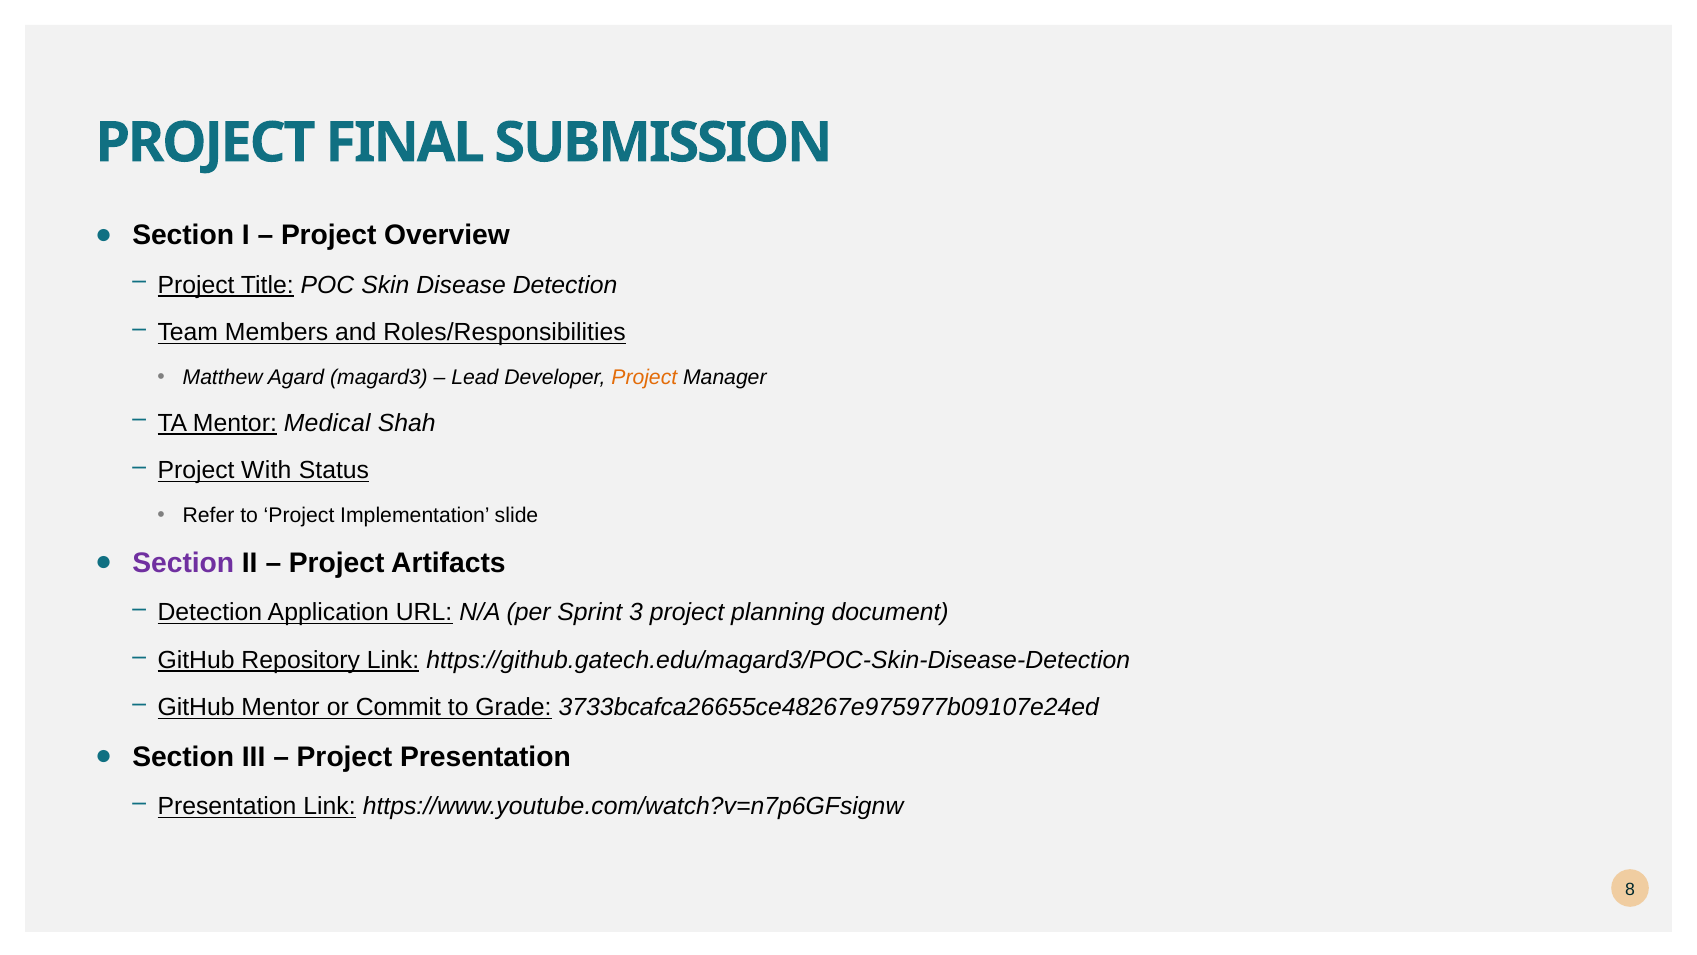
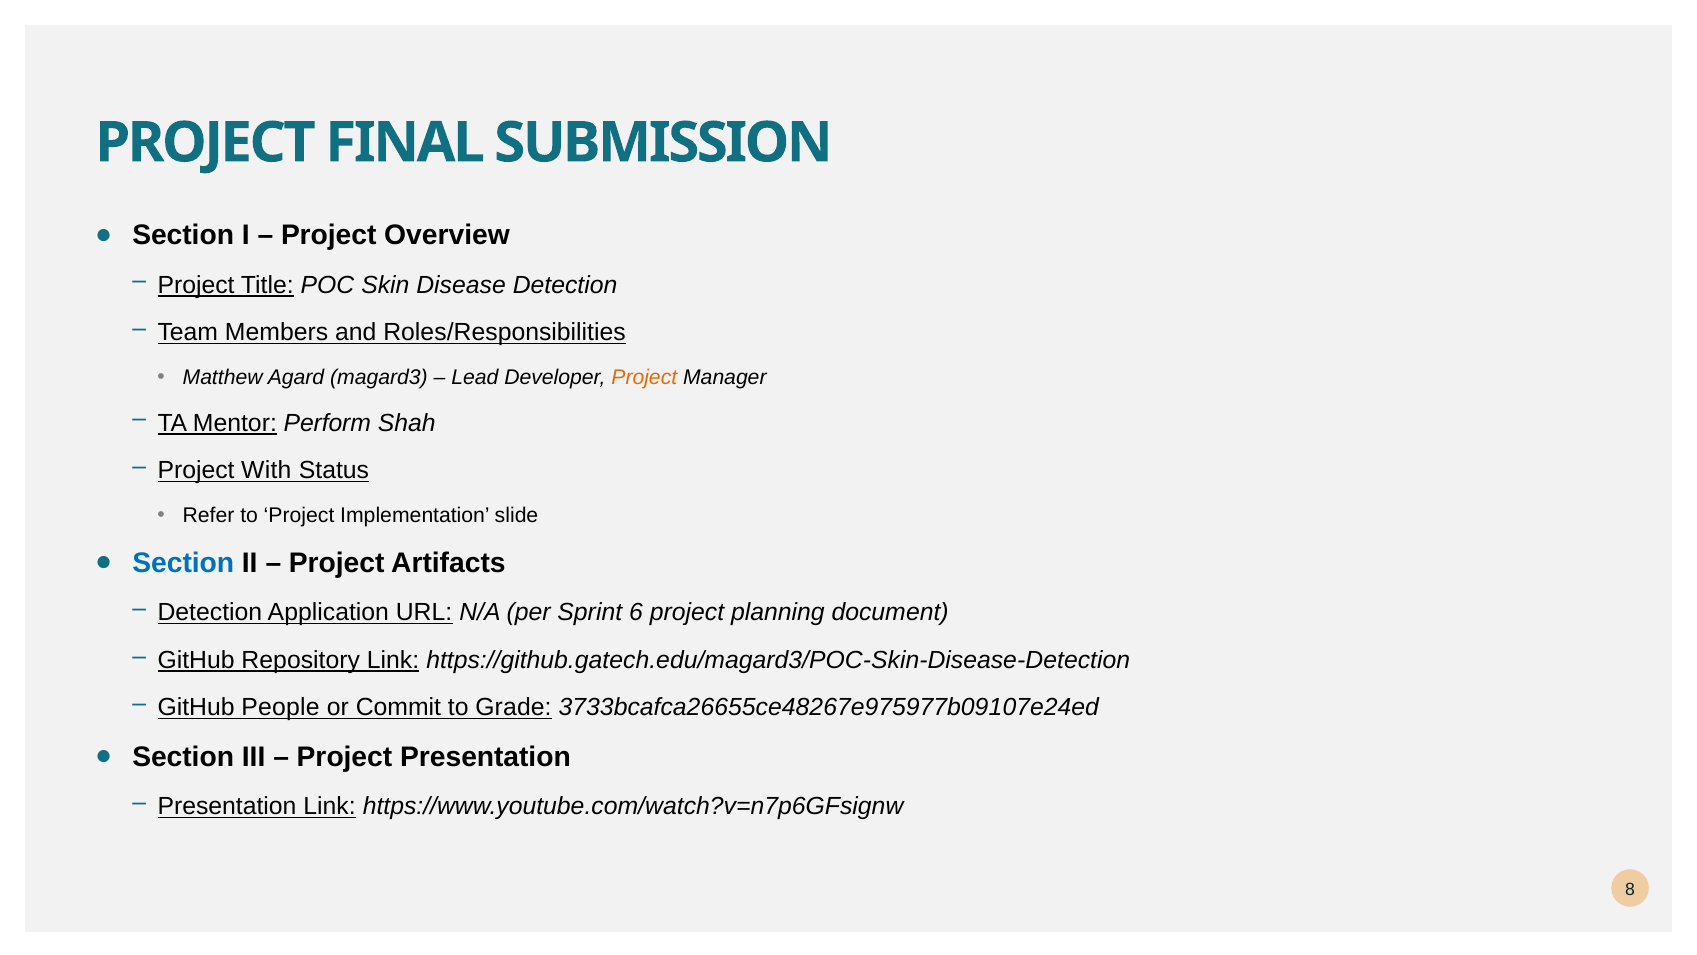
Medical: Medical -> Perform
Section at (183, 563) colour: purple -> blue
3: 3 -> 6
GitHub Mentor: Mentor -> People
